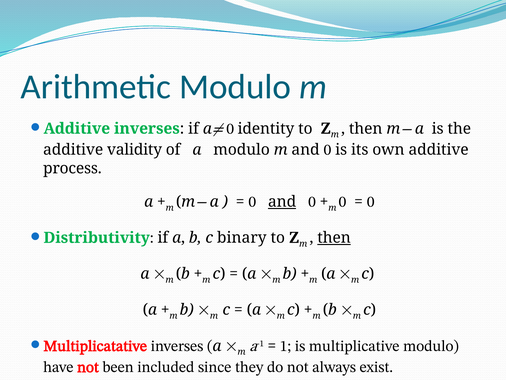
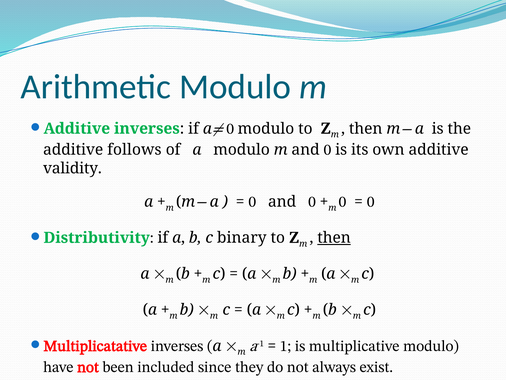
identity at (266, 128): identity -> modulo
validity: validity -> follows
process: process -> validity
and at (282, 201) underline: present -> none
